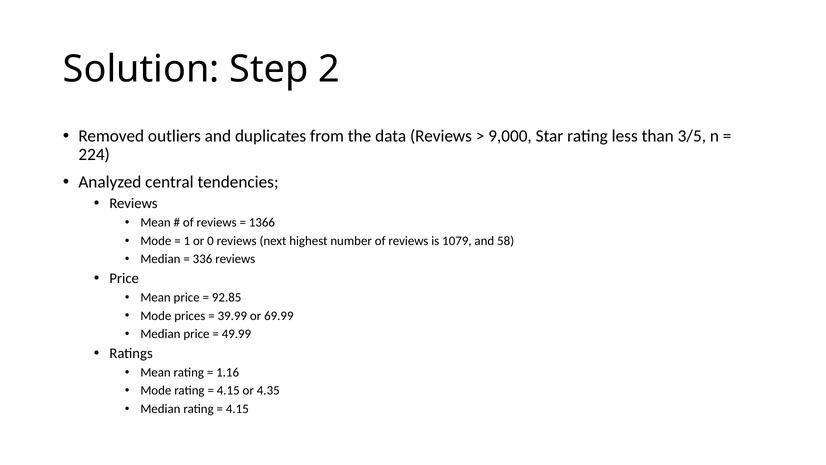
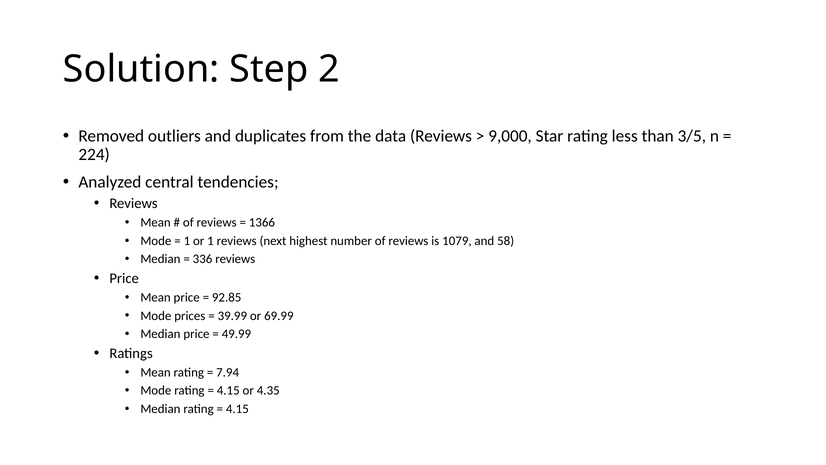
or 0: 0 -> 1
1.16: 1.16 -> 7.94
